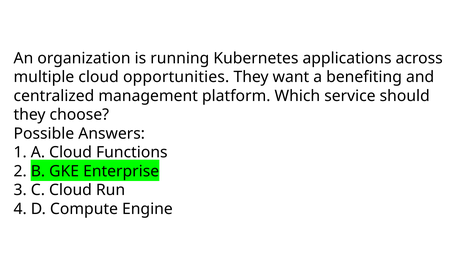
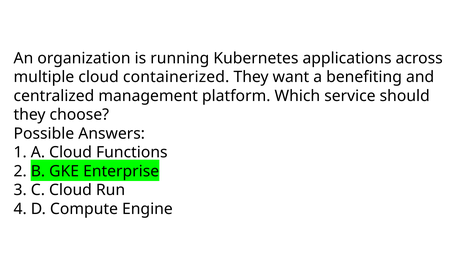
opportunities: opportunities -> containerized
